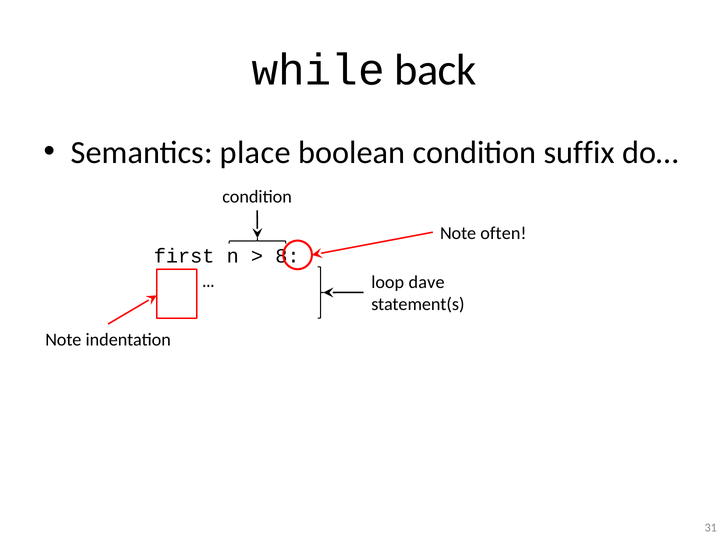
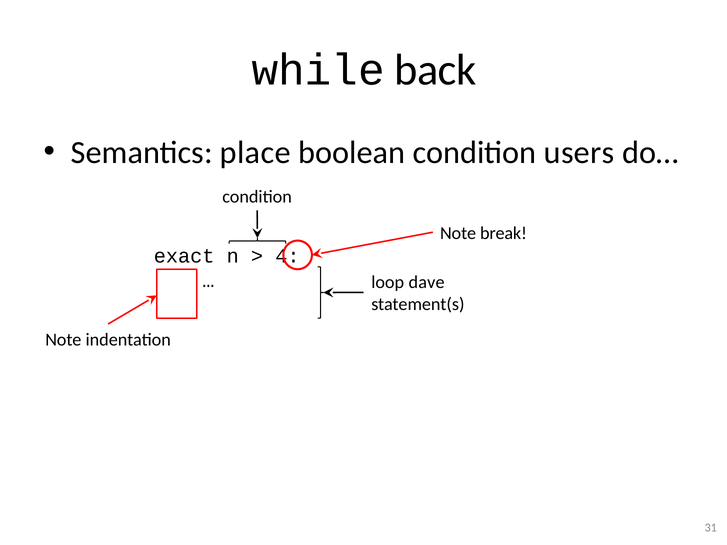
suffix: suffix -> users
often: often -> break
first: first -> exact
8: 8 -> 4
